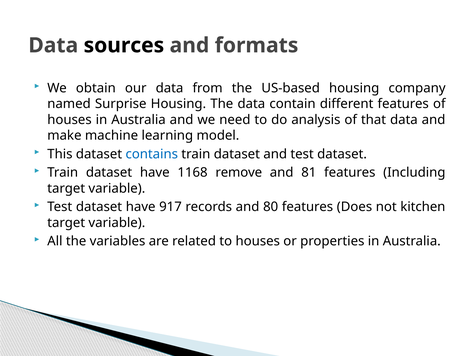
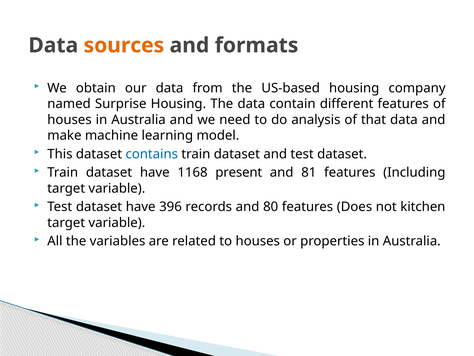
sources colour: black -> orange
remove: remove -> present
917: 917 -> 396
